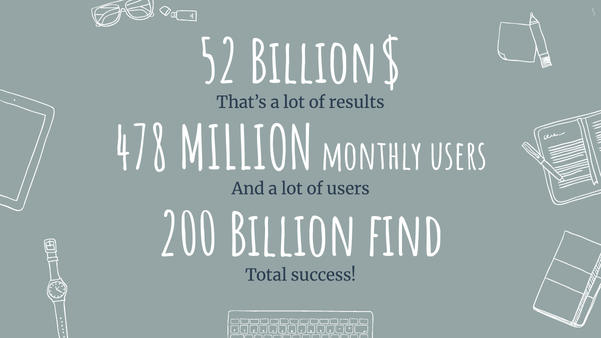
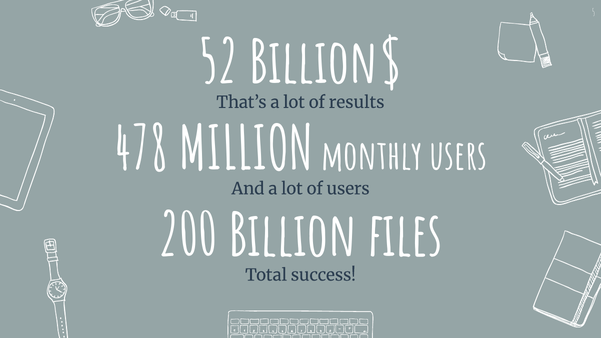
find: find -> files
